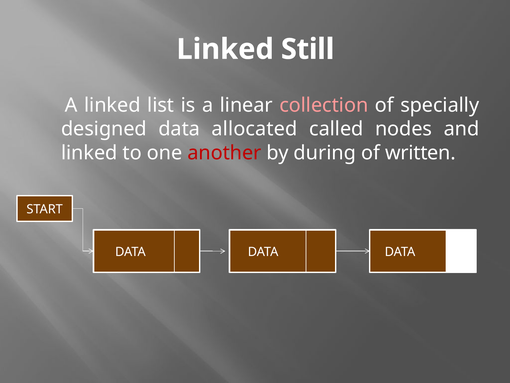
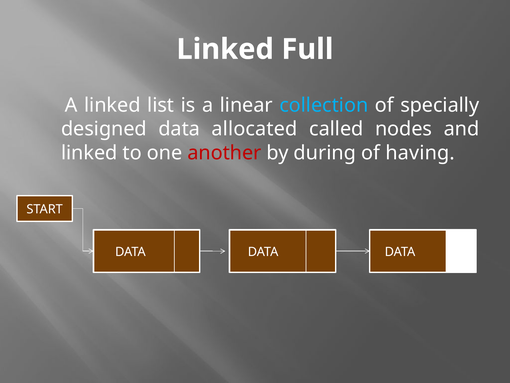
Still: Still -> Full
collection colour: pink -> light blue
written: written -> having
